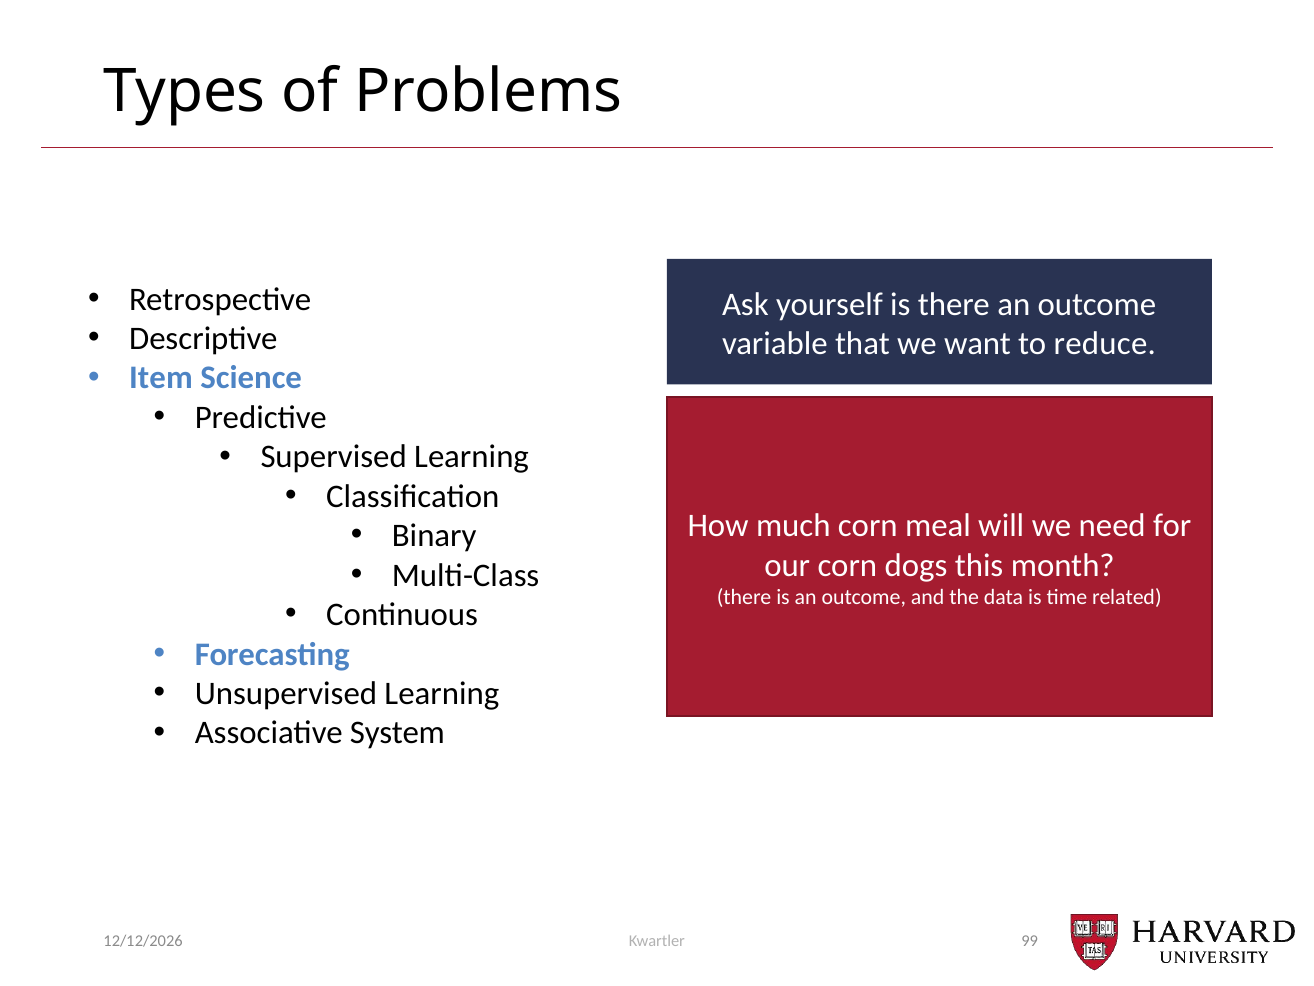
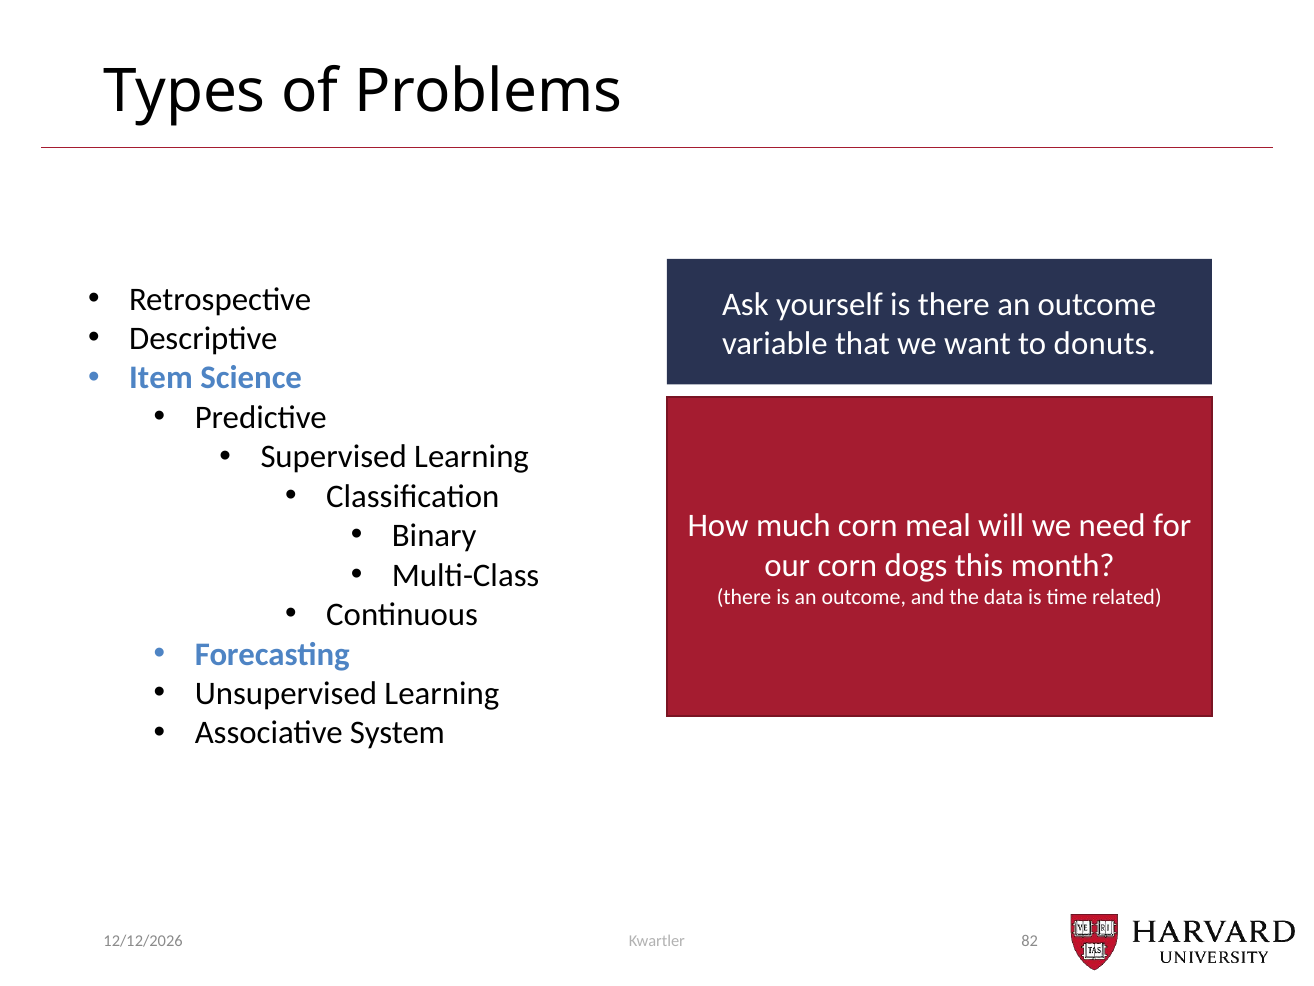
reduce: reduce -> donuts
99: 99 -> 82
